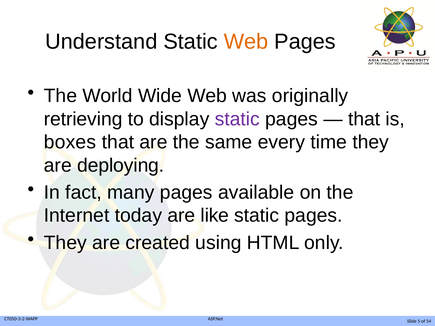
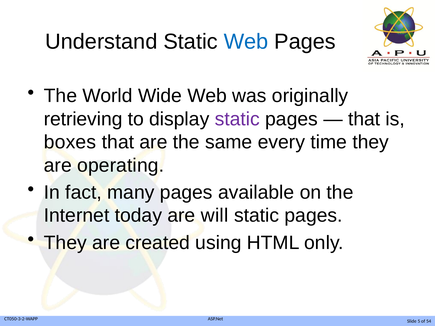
Web at (246, 42) colour: orange -> blue
deploying: deploying -> operating
like: like -> will
